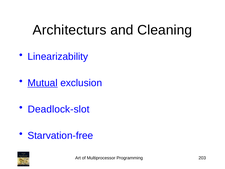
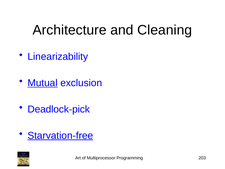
Architecturs: Architecturs -> Architecture
Deadlock-slot: Deadlock-slot -> Deadlock-pick
Starvation-free underline: none -> present
